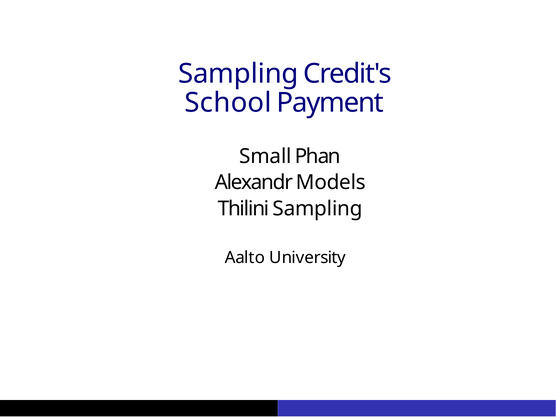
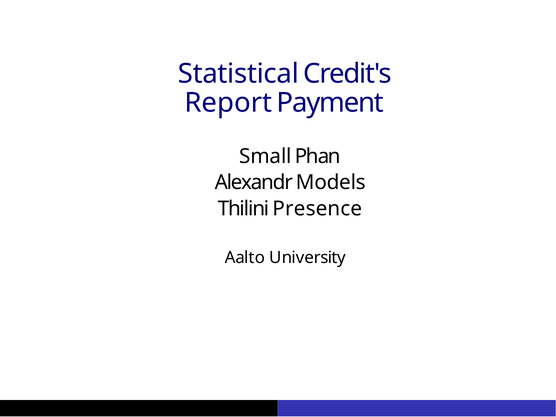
Sampling at (238, 74): Sampling -> Statistical
School: School -> Report
Thilini Sampling: Sampling -> Presence
